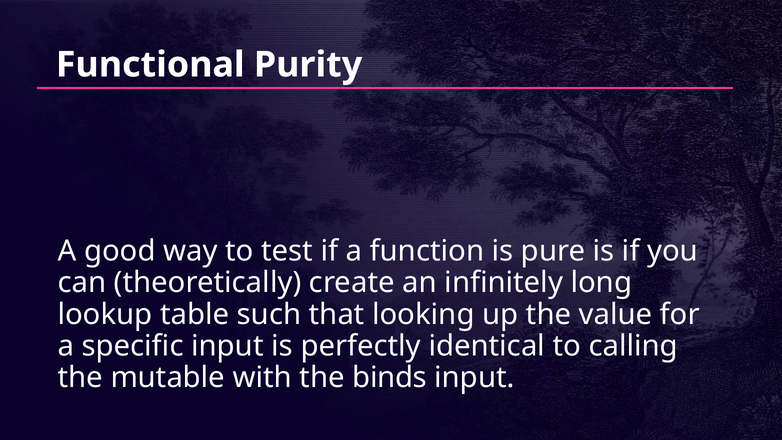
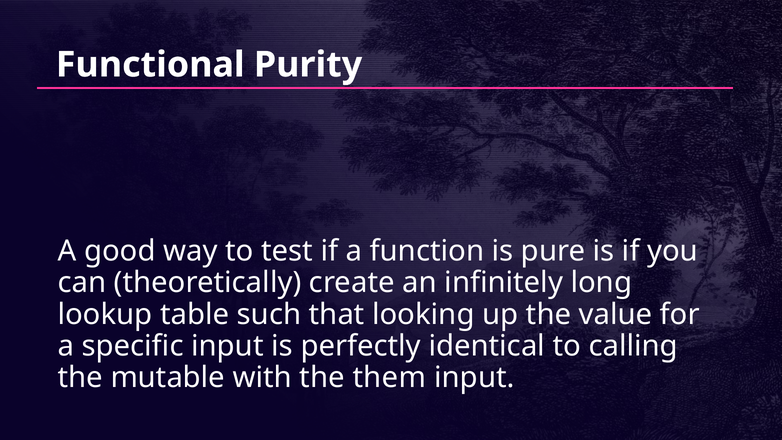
binds: binds -> them
